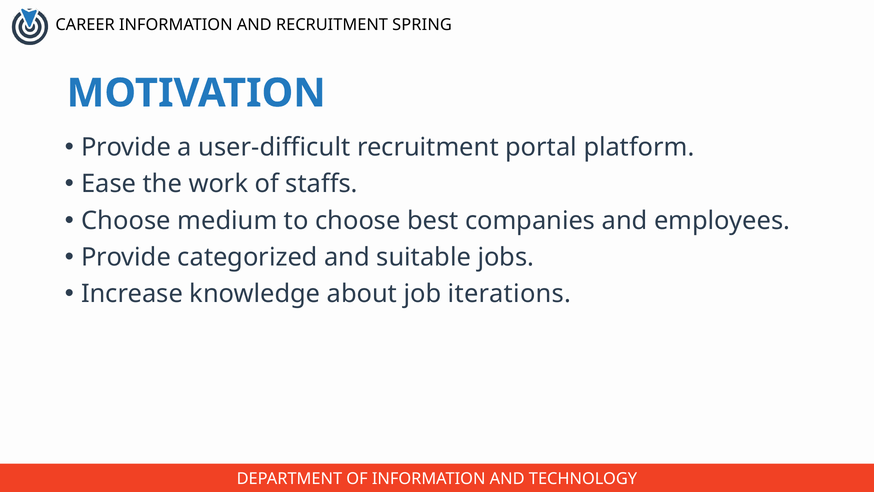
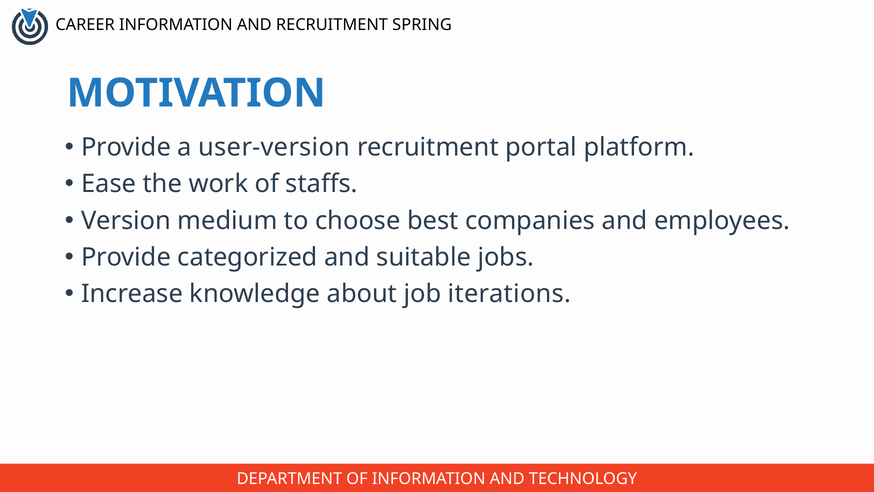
user-difficult: user-difficult -> user-version
Choose at (126, 220): Choose -> Version
